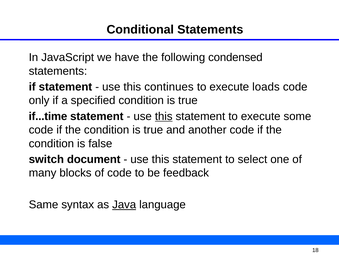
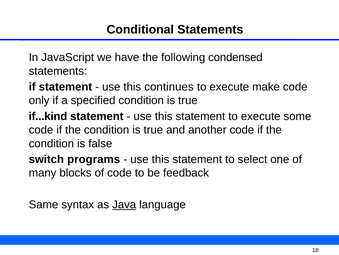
loads: loads -> make
if...time: if...time -> if...kind
this at (164, 116) underline: present -> none
document: document -> programs
